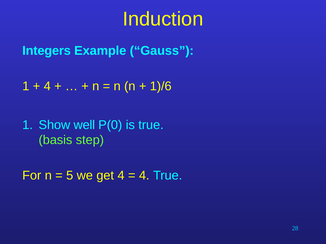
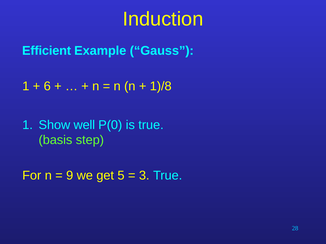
Integers: Integers -> Efficient
4 at (47, 86): 4 -> 6
1)/6: 1)/6 -> 1)/8
5: 5 -> 9
get 4: 4 -> 5
4 at (144, 176): 4 -> 3
